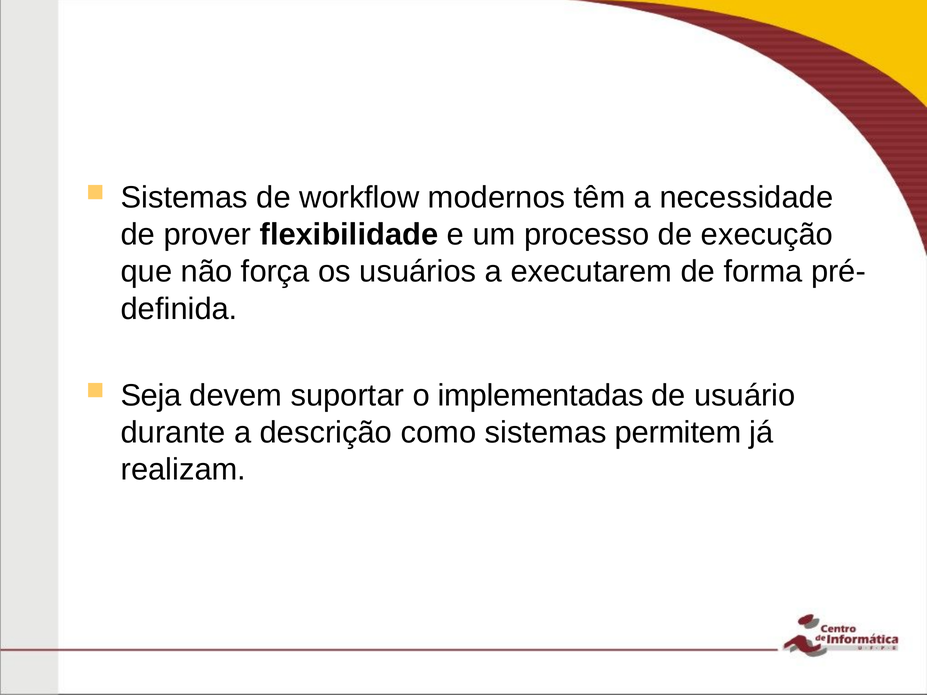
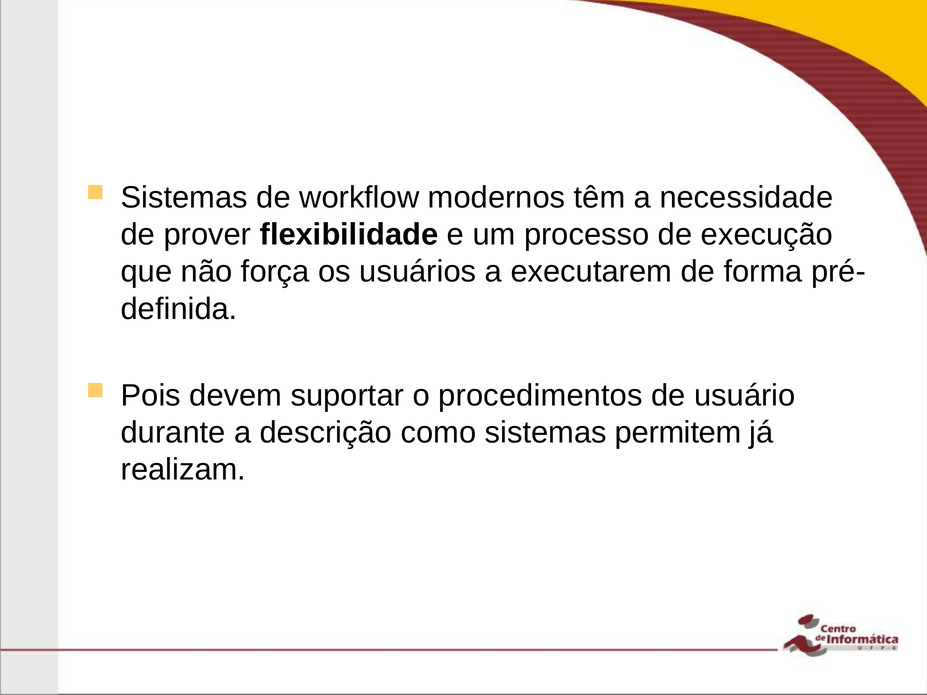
Seja: Seja -> Pois
implementadas: implementadas -> procedimentos
